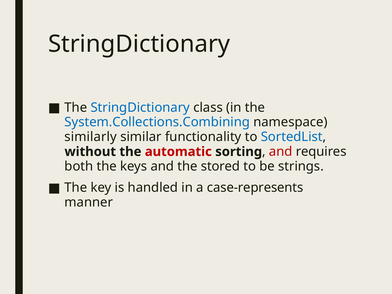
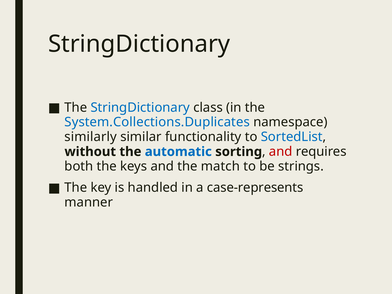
System.Collections.Combining: System.Collections.Combining -> System.Collections.Duplicates
automatic colour: red -> blue
stored: stored -> match
